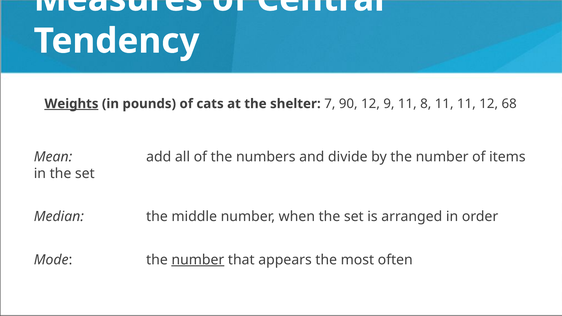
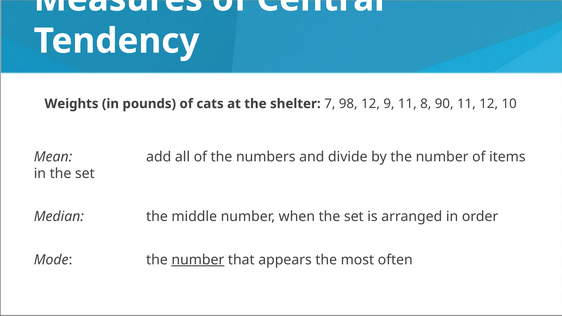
Weights underline: present -> none
90: 90 -> 98
8 11: 11 -> 90
68: 68 -> 10
